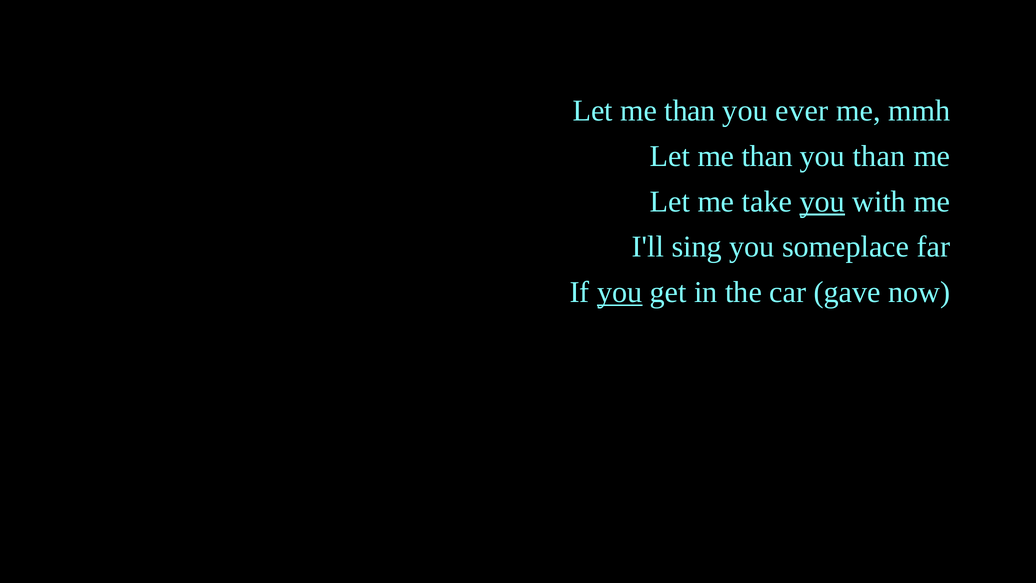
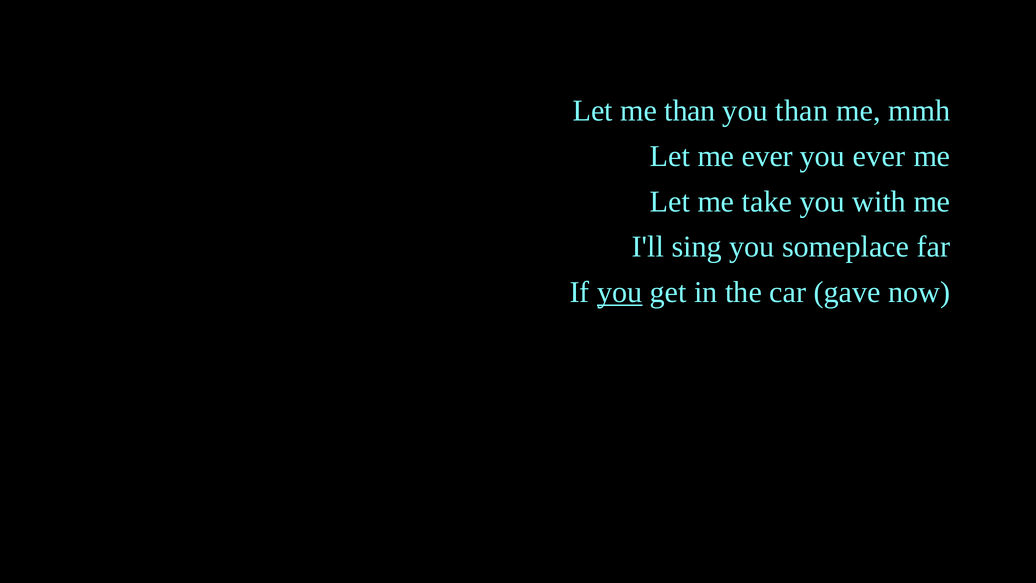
you ever: ever -> than
than at (767, 156): than -> ever
you than: than -> ever
you at (822, 201) underline: present -> none
